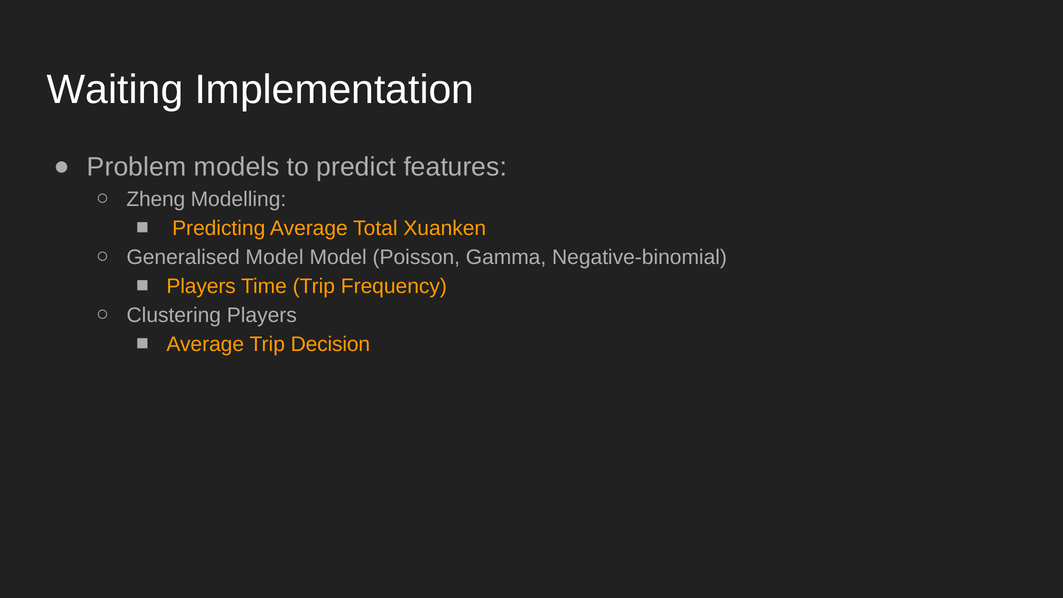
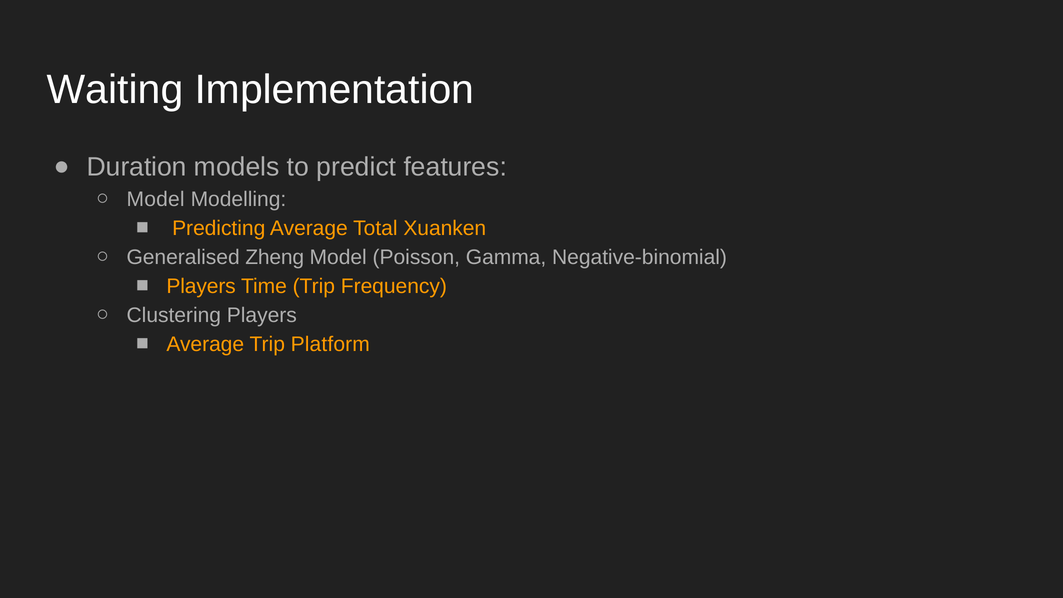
Problem: Problem -> Duration
Zheng at (156, 199): Zheng -> Model
Generalised Model: Model -> Zheng
Decision: Decision -> Platform
